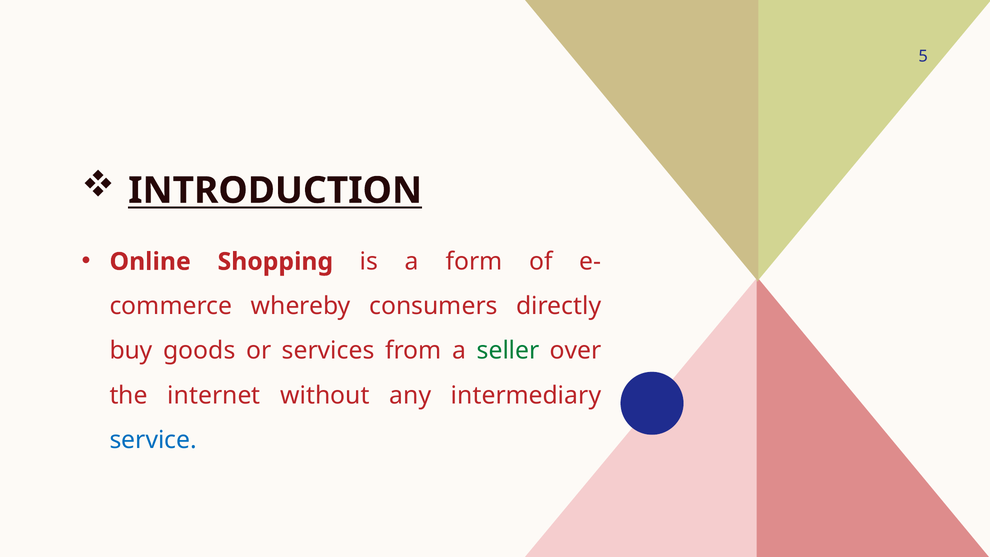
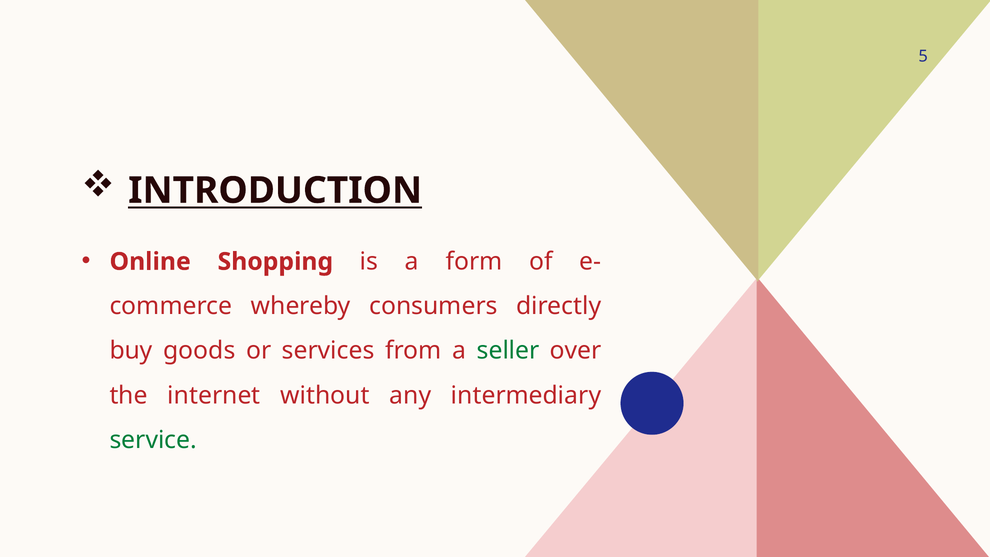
service colour: blue -> green
